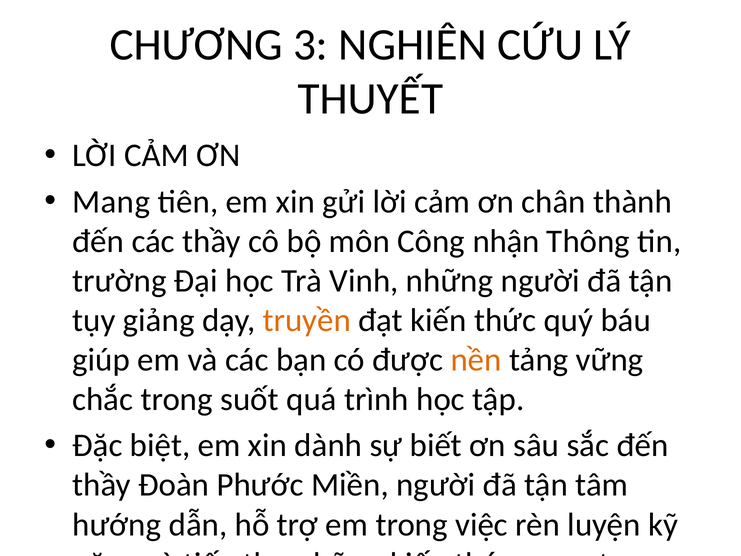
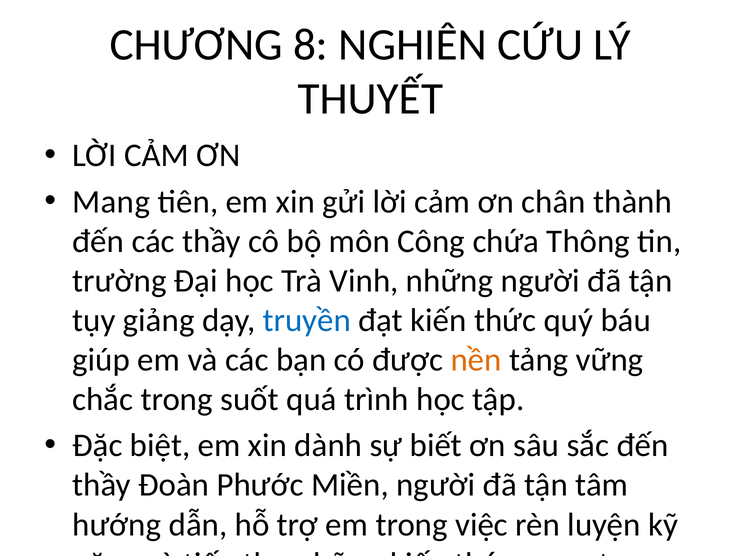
3: 3 -> 8
Công nhận: nhận -> chứa
truyền at (307, 320) colour: orange -> blue
